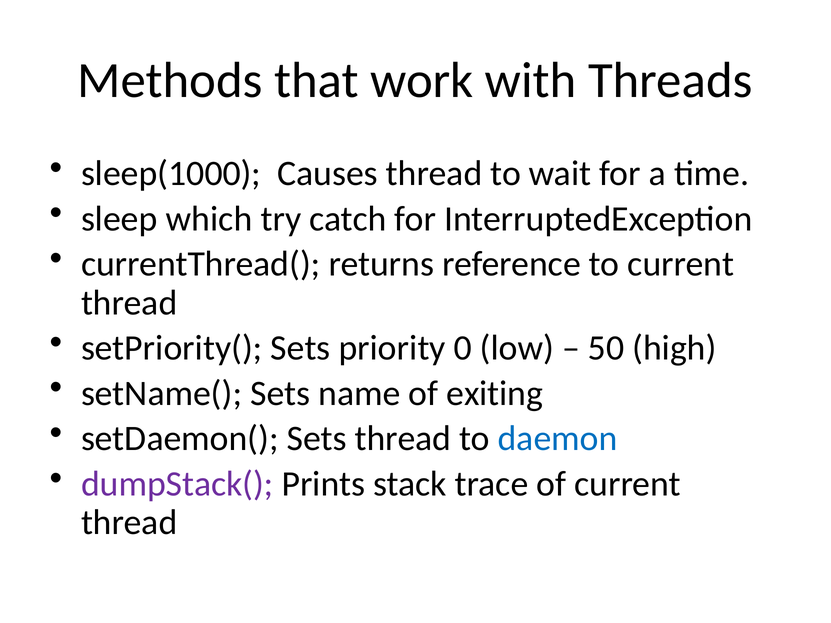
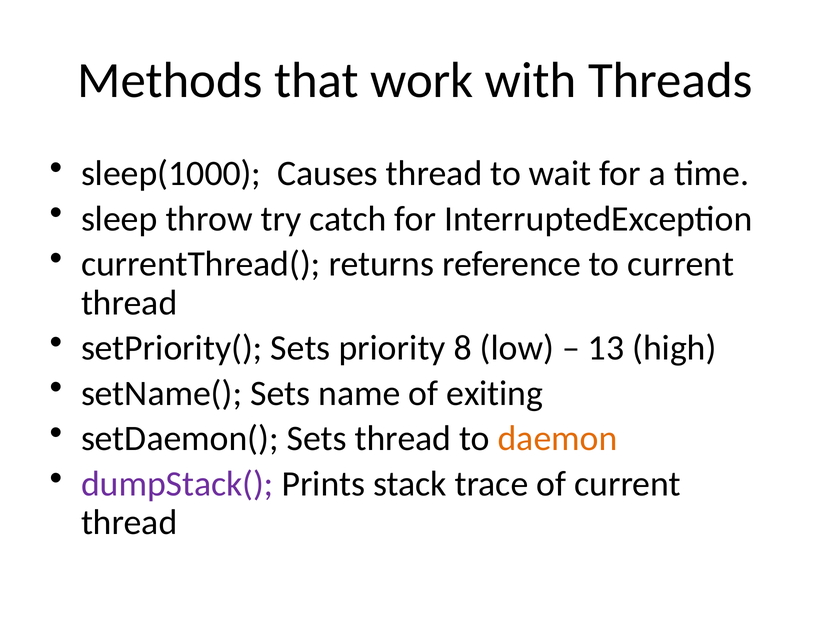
which: which -> throw
0: 0 -> 8
50: 50 -> 13
daemon colour: blue -> orange
